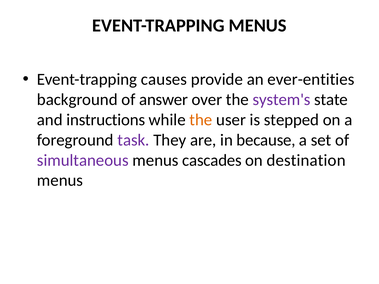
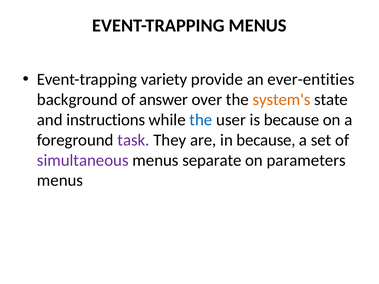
causes: causes -> variety
system's colour: purple -> orange
the at (201, 120) colour: orange -> blue
is stepped: stepped -> because
cascades: cascades -> separate
destination: destination -> parameters
